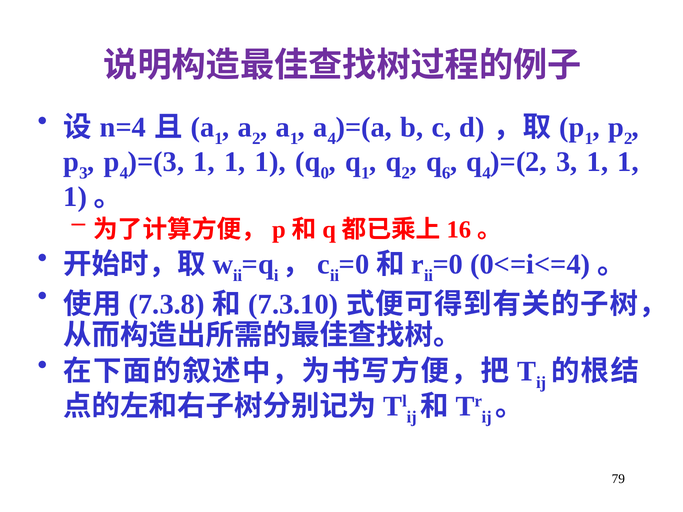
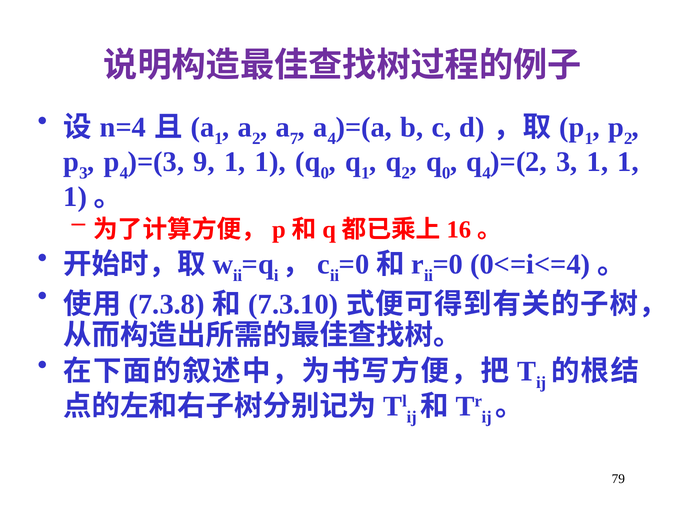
1 at (294, 139): 1 -> 7
1 at (204, 162): 1 -> 9
6 at (446, 173): 6 -> 0
